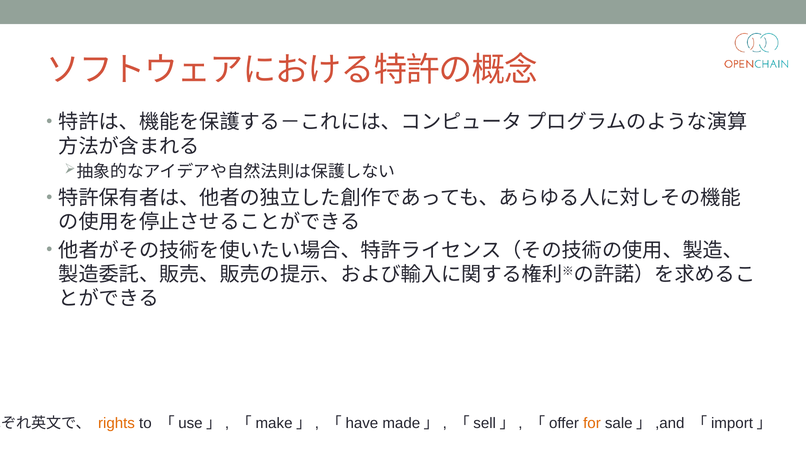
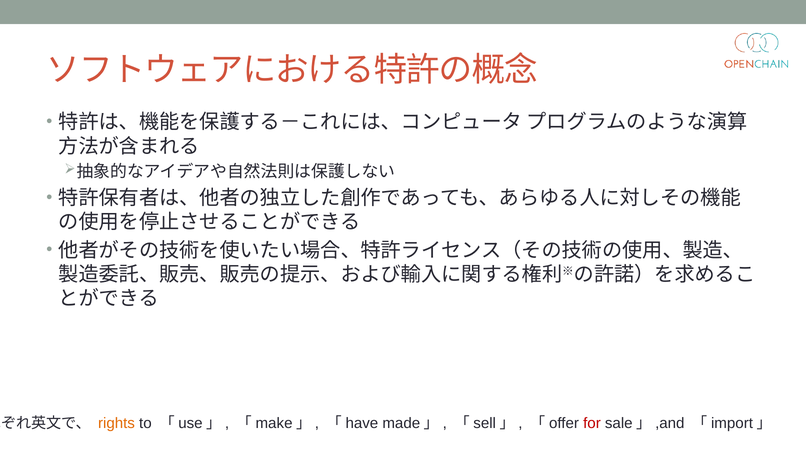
for colour: orange -> red
